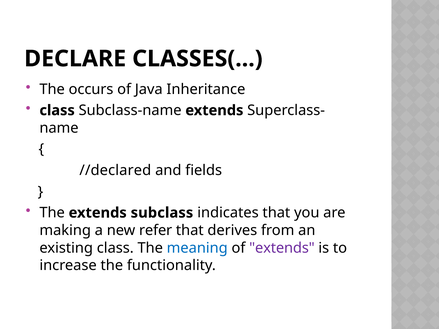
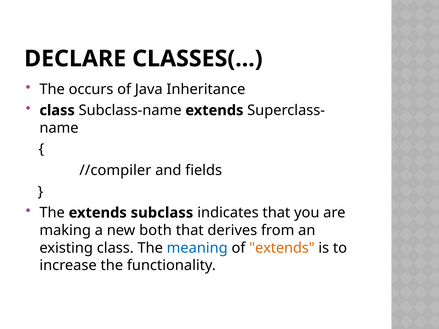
//declared: //declared -> //compiler
refer: refer -> both
extends at (282, 248) colour: purple -> orange
